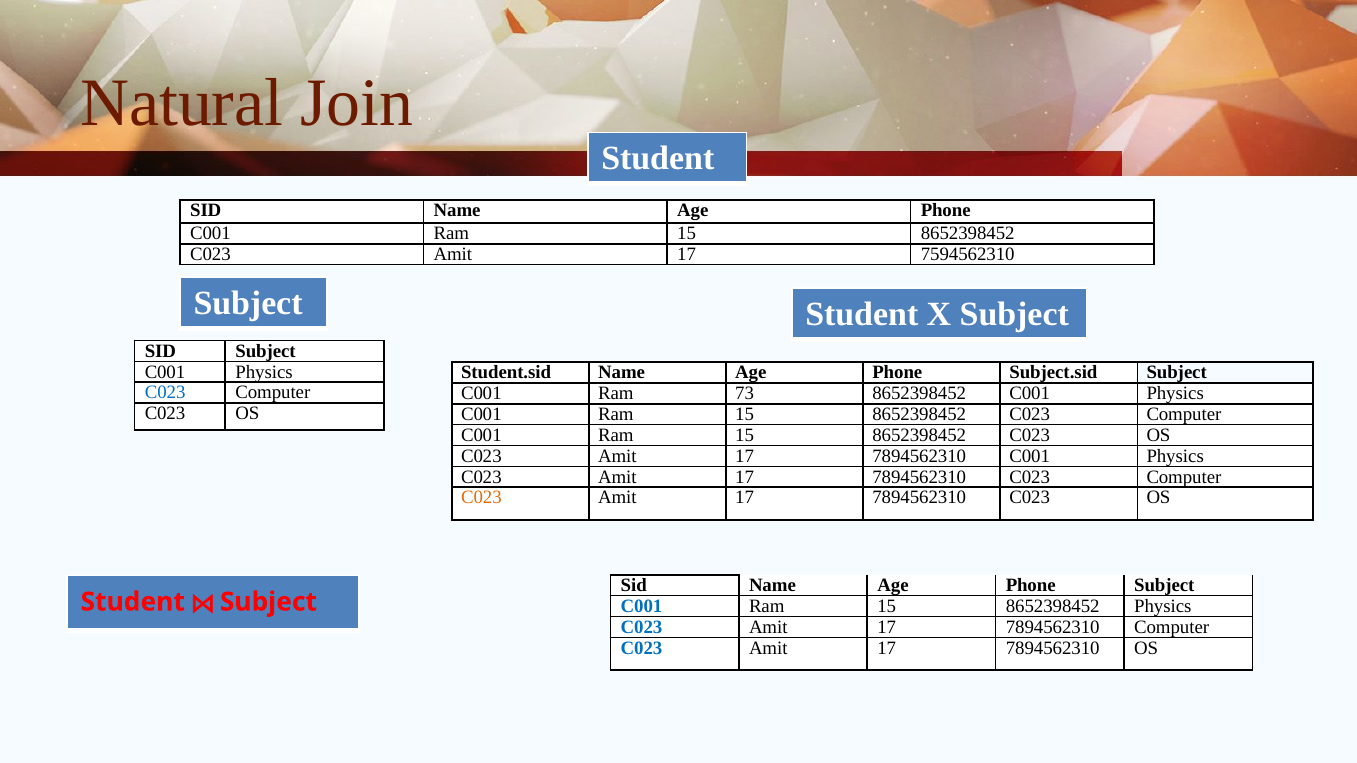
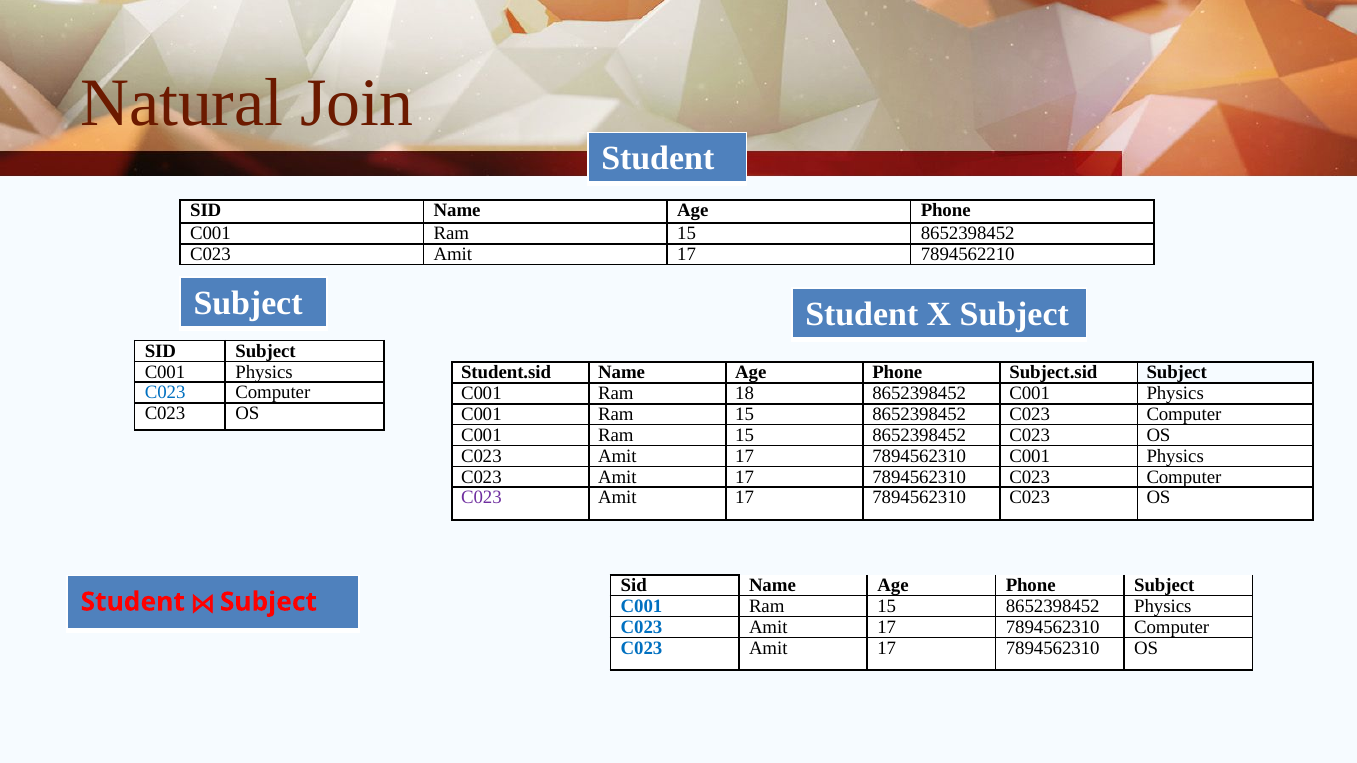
7594562310: 7594562310 -> 7894562210
73: 73 -> 18
C023 at (481, 498) colour: orange -> purple
